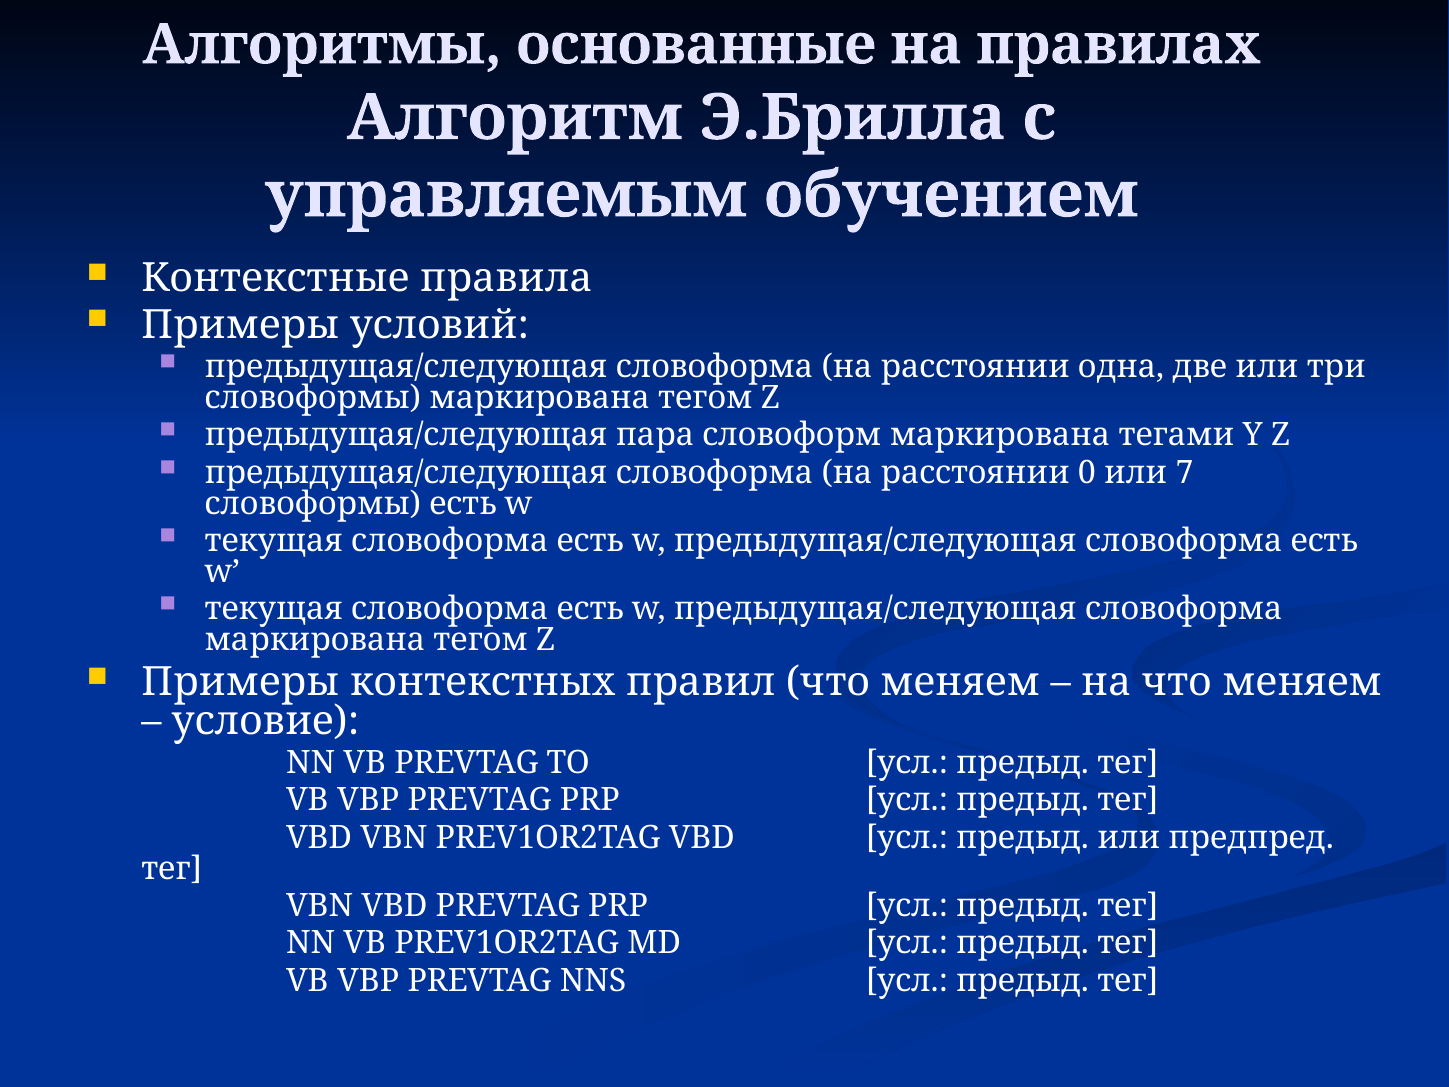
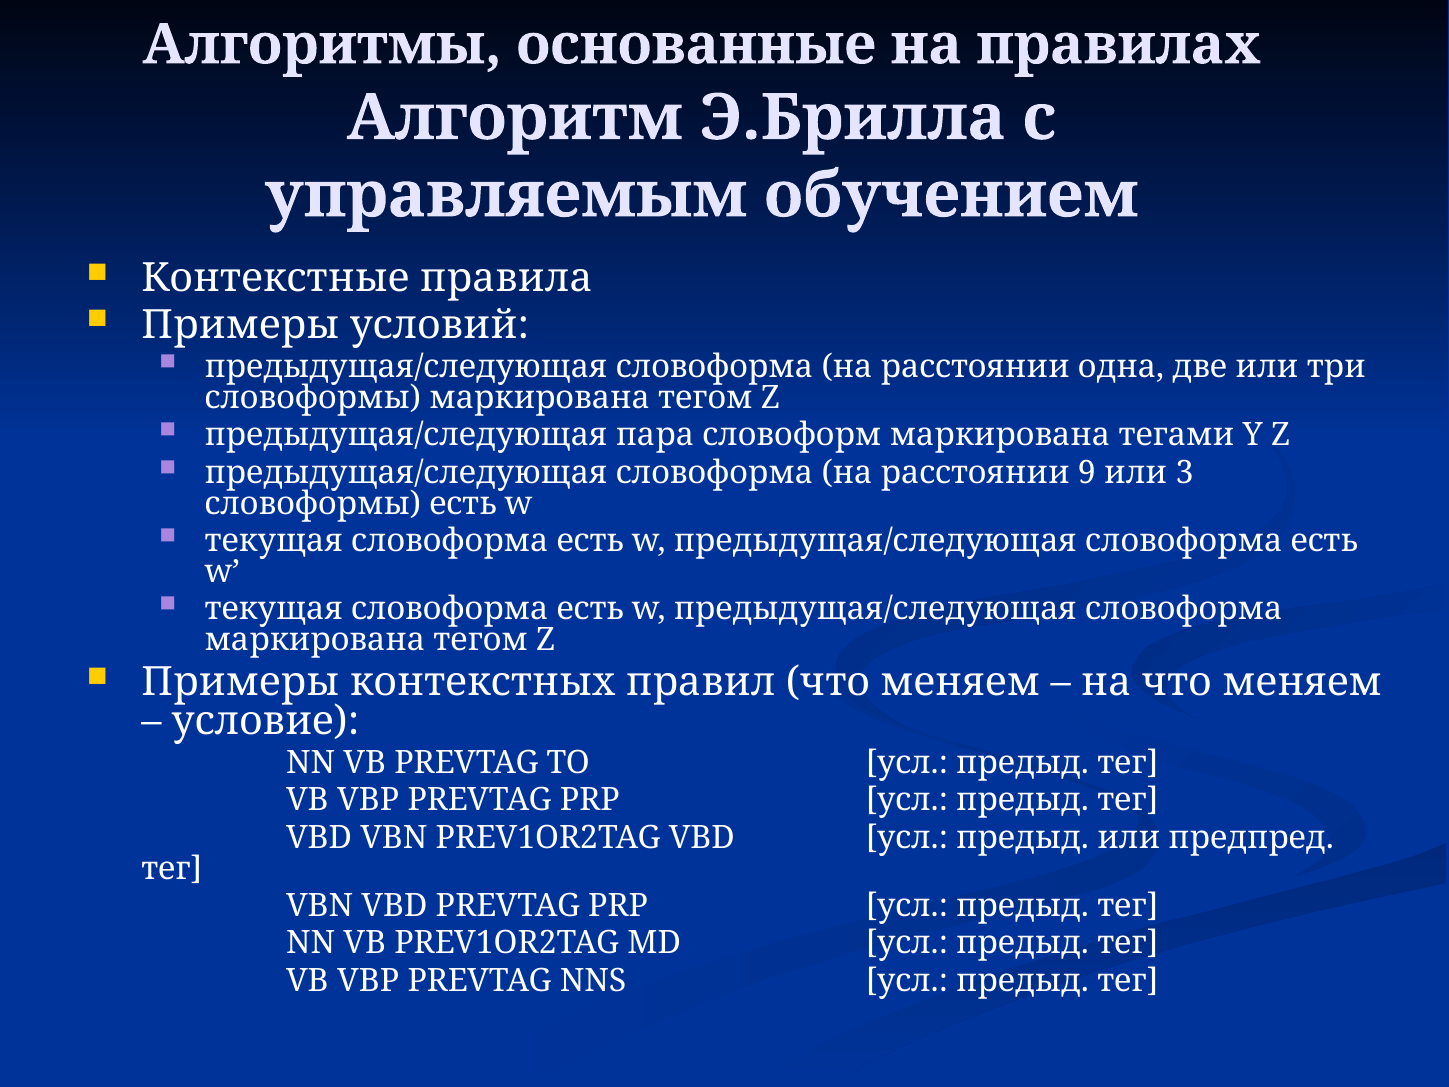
0: 0 -> 9
7: 7 -> 3
